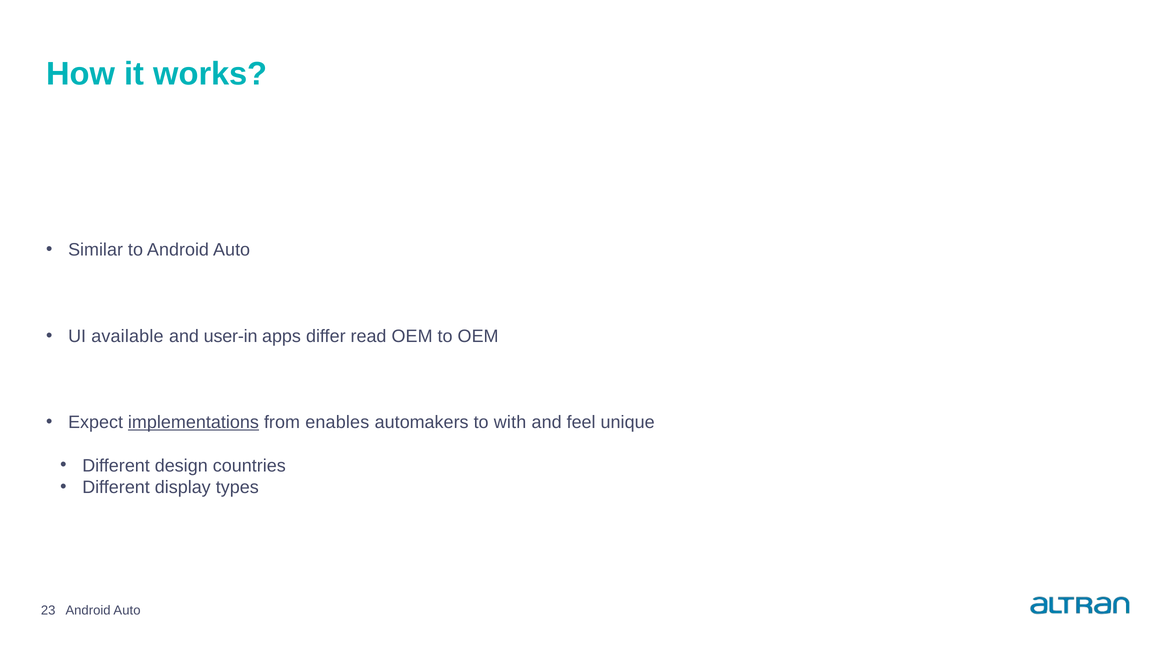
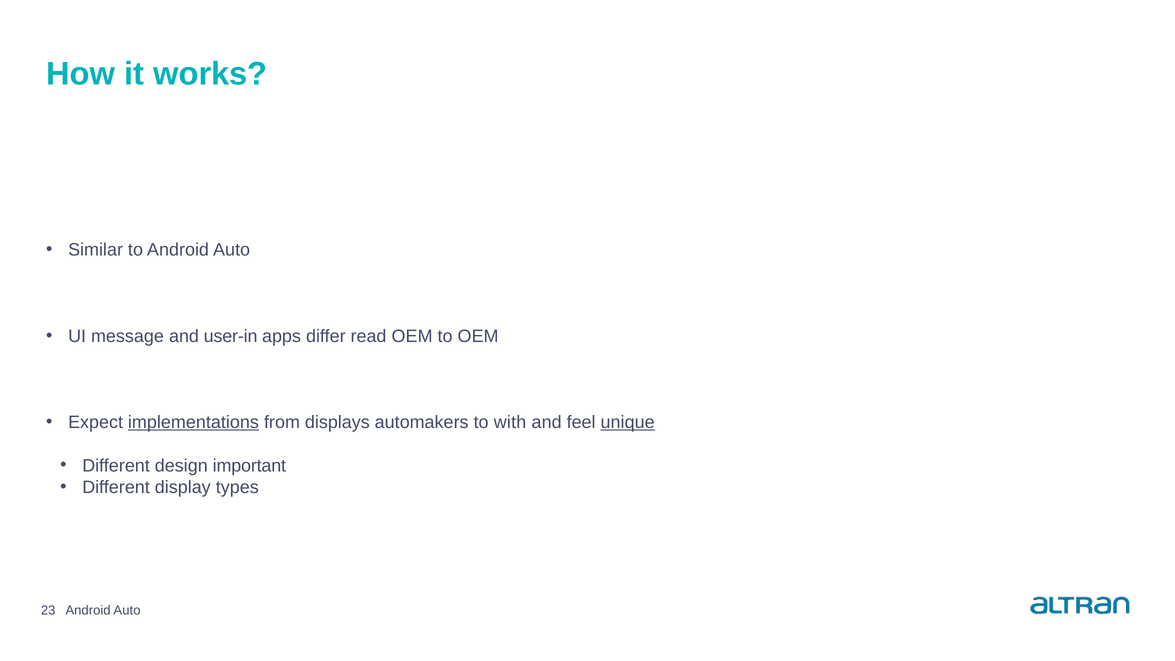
available: available -> message
enables: enables -> displays
unique underline: none -> present
countries: countries -> important
